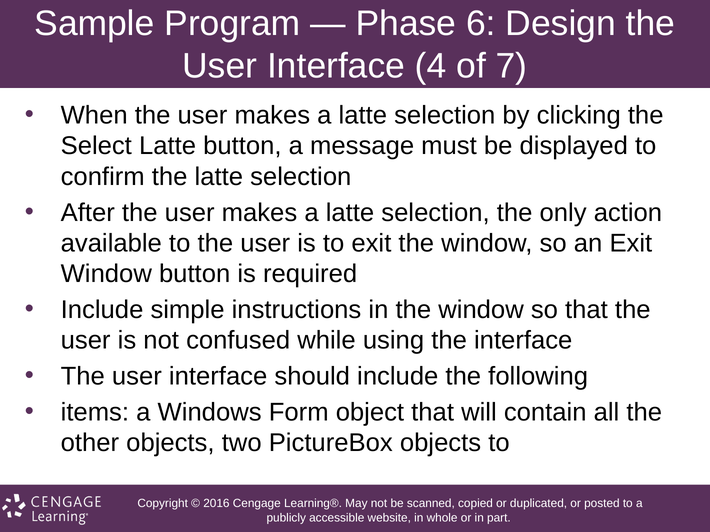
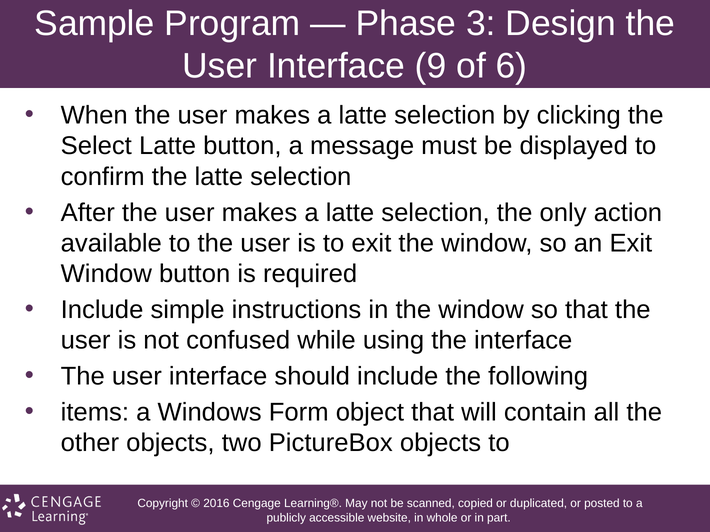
6: 6 -> 3
4: 4 -> 9
7: 7 -> 6
